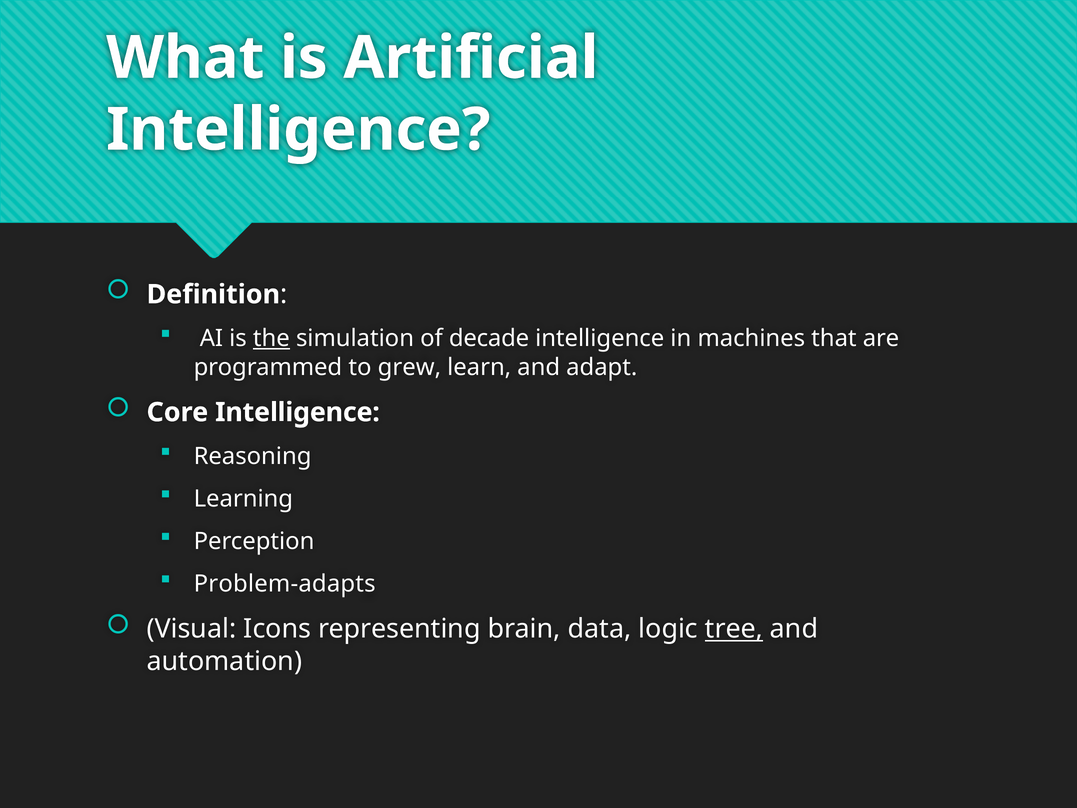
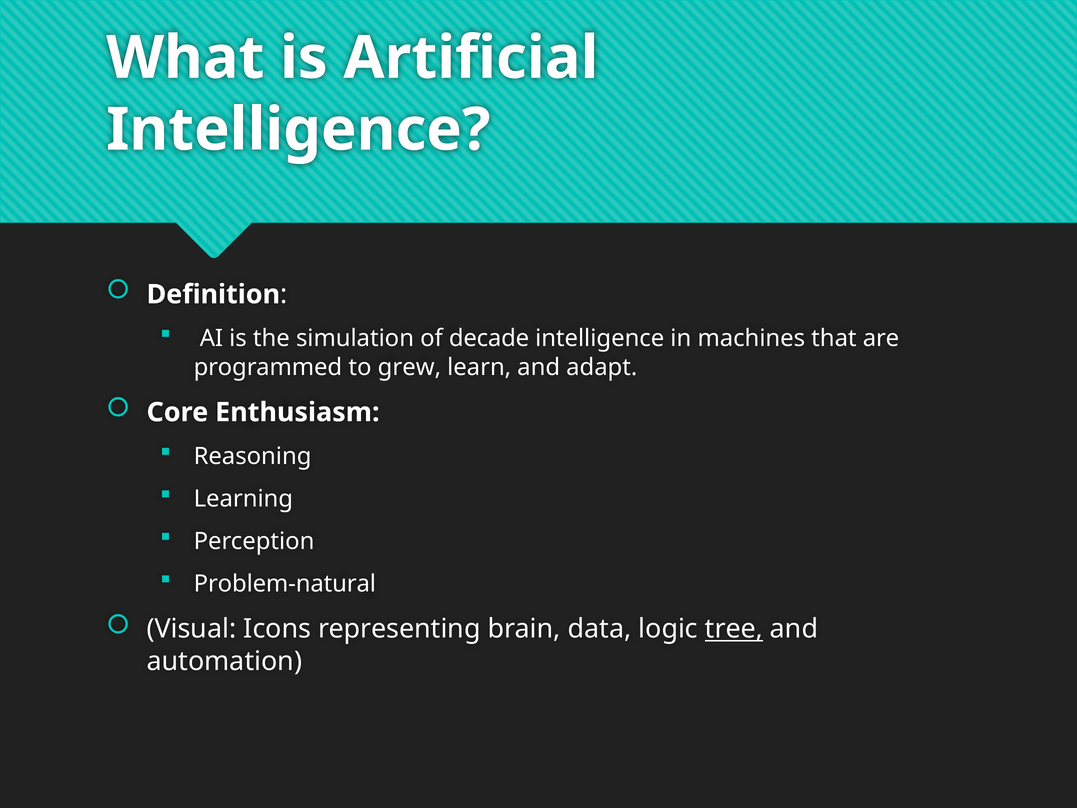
the underline: present -> none
Core Intelligence: Intelligence -> Enthusiasm
Problem-adapts: Problem-adapts -> Problem-natural
